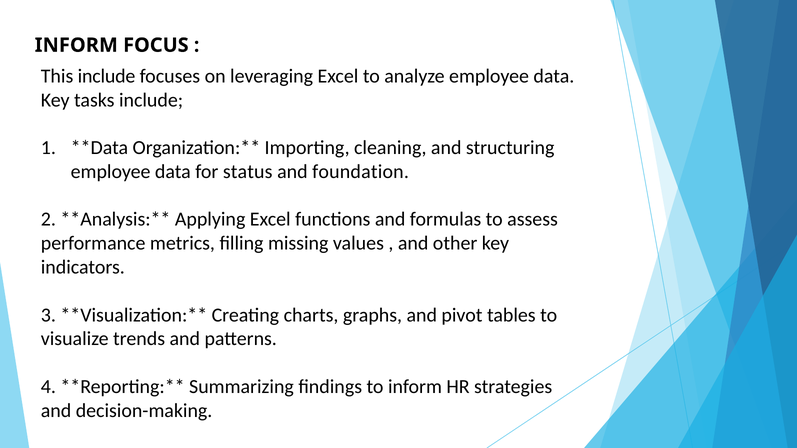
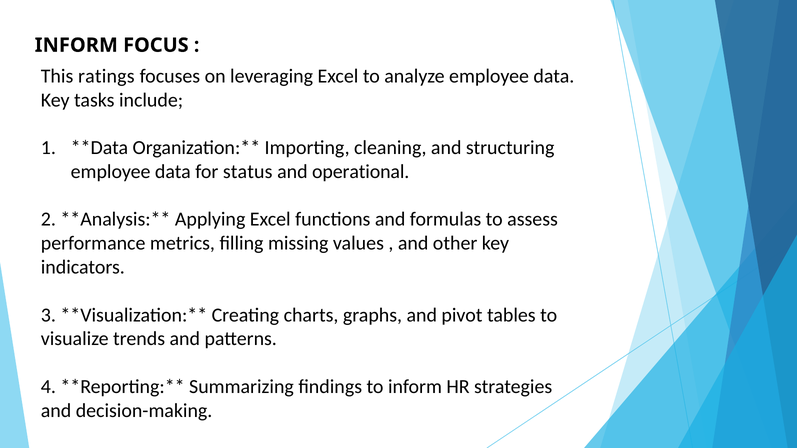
This include: include -> ratings
foundation: foundation -> operational
